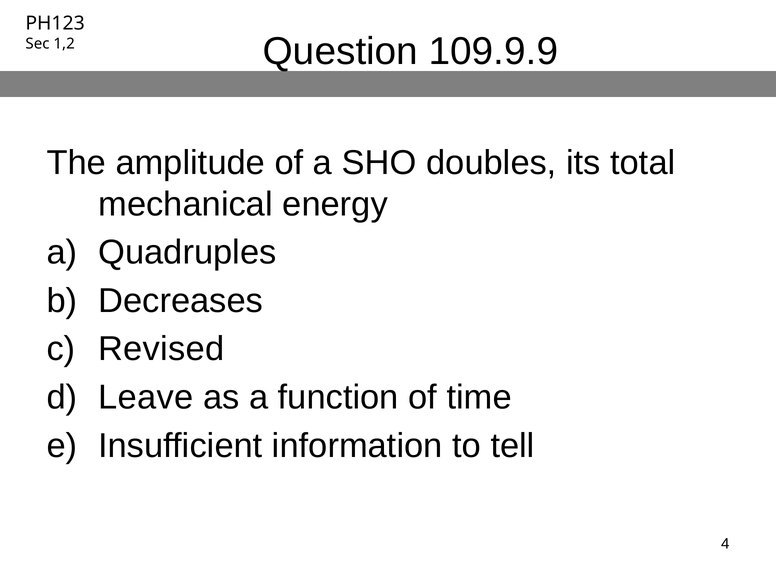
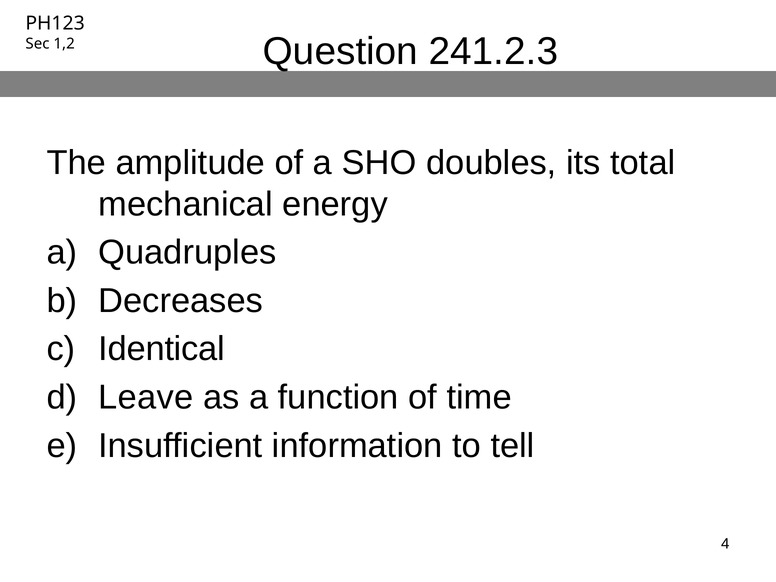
109.9.9: 109.9.9 -> 241.2.3
Revised: Revised -> Identical
